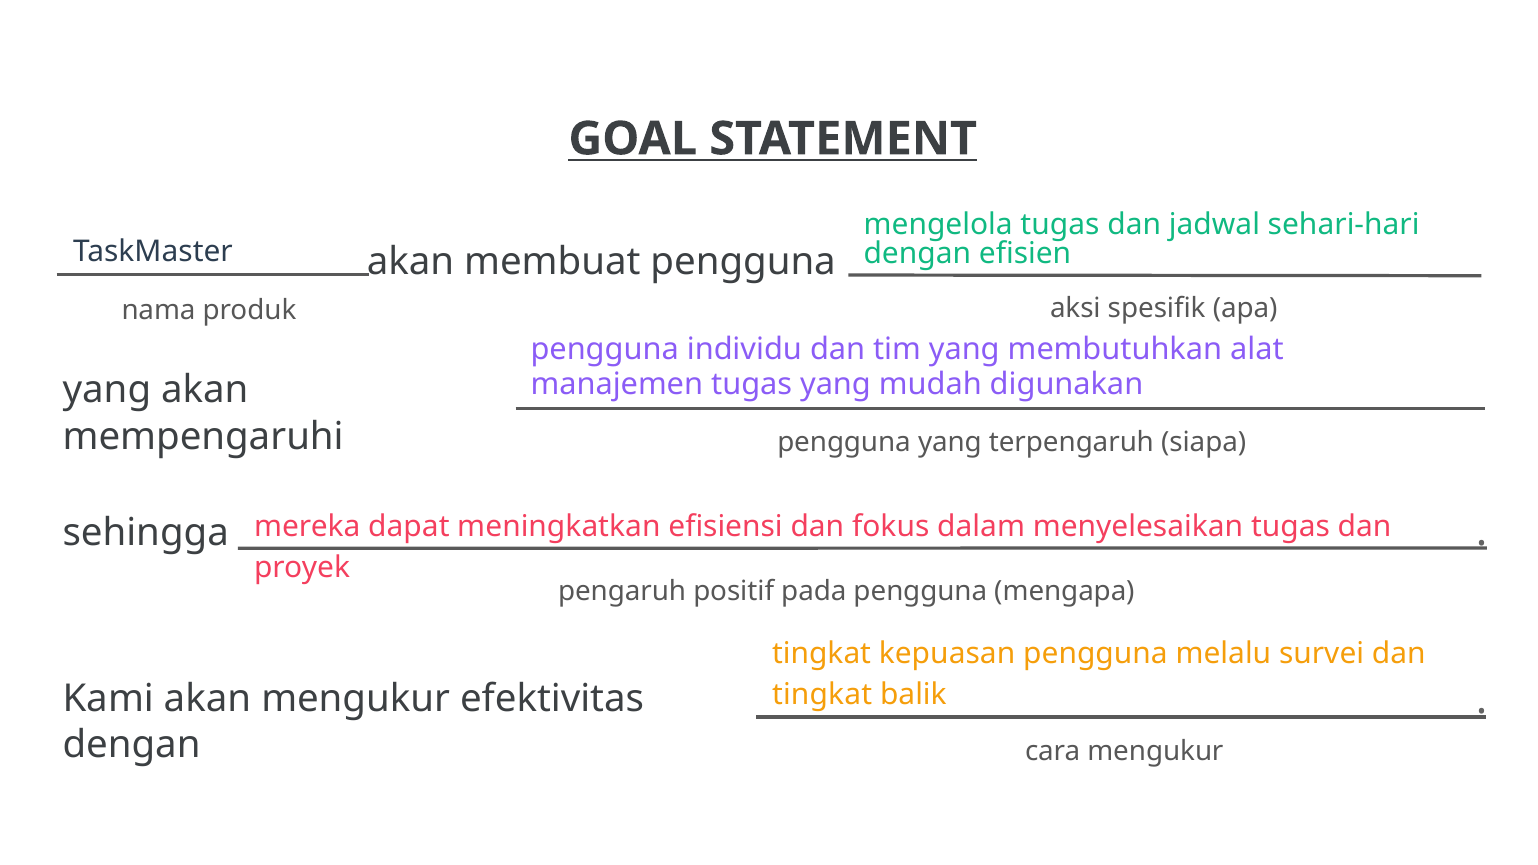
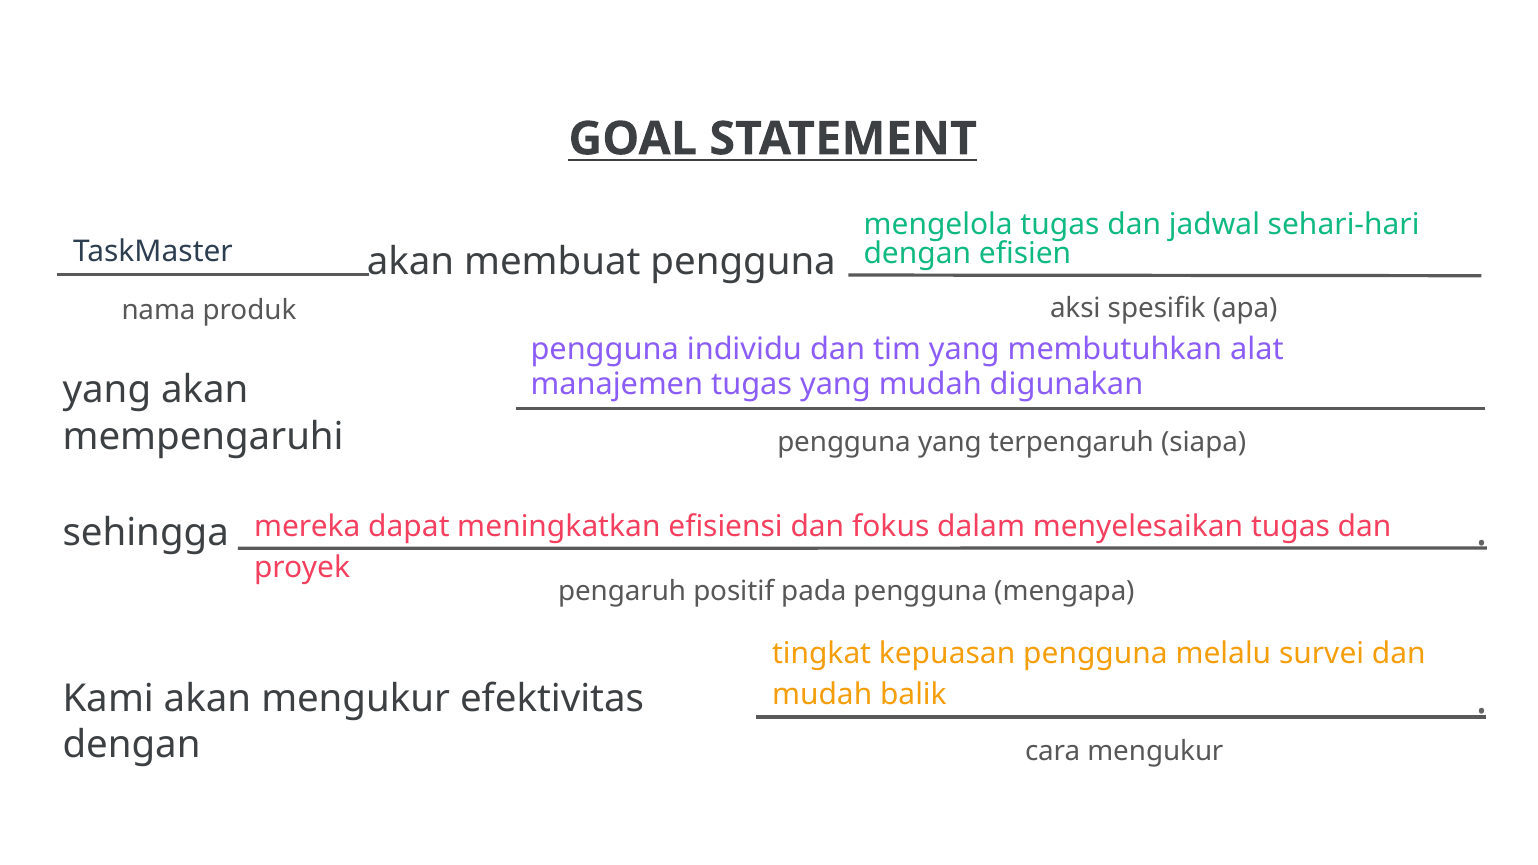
tingkat at (822, 695): tingkat -> mudah
